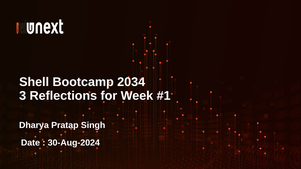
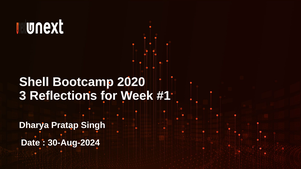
2034: 2034 -> 2020
